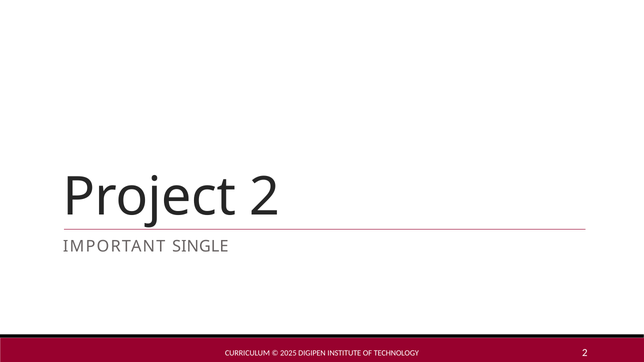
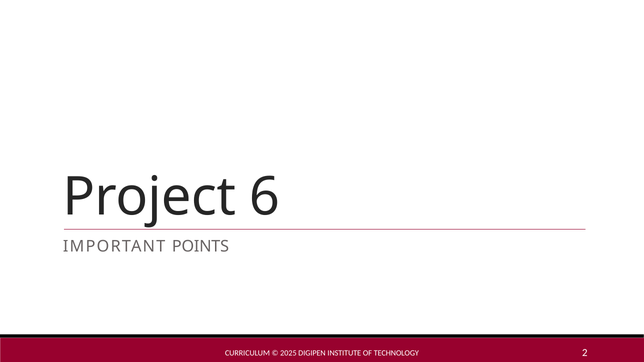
Project 2: 2 -> 6
SINGLE: SINGLE -> POINTS
